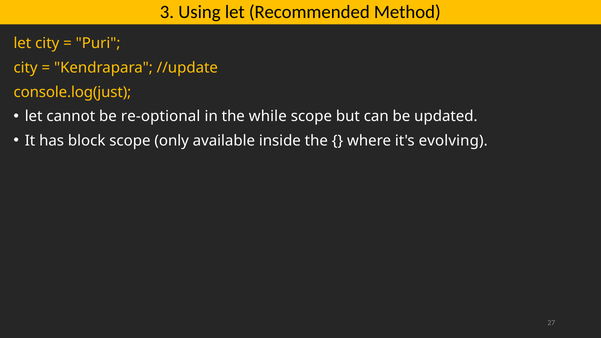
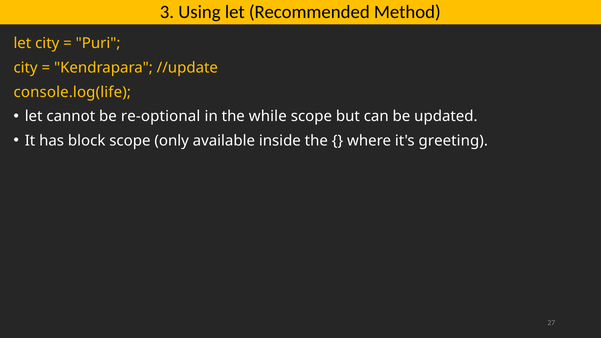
console.log(just: console.log(just -> console.log(life
evolving: evolving -> greeting
